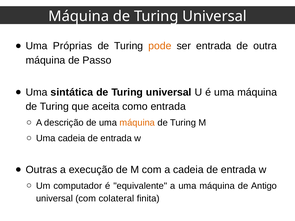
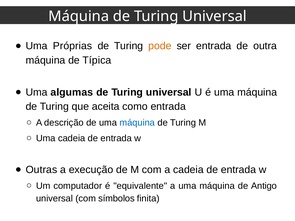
Passo: Passo -> Típica
sintática: sintática -> algumas
máquina at (137, 123) colour: orange -> blue
colateral: colateral -> símbolos
